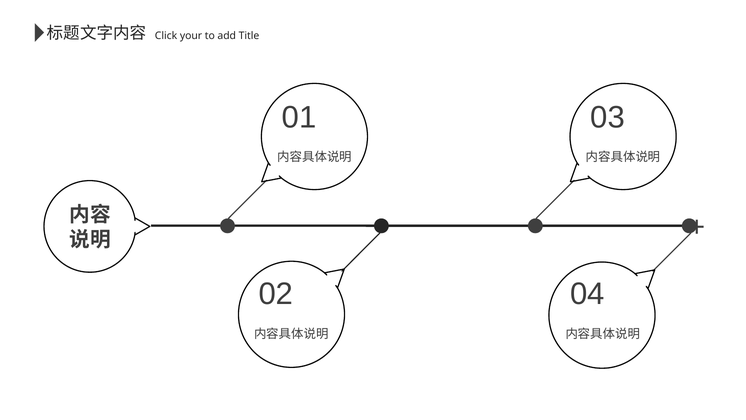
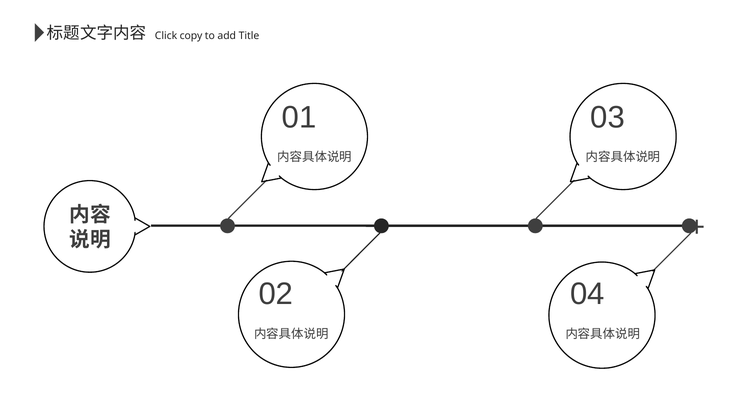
your: your -> copy
